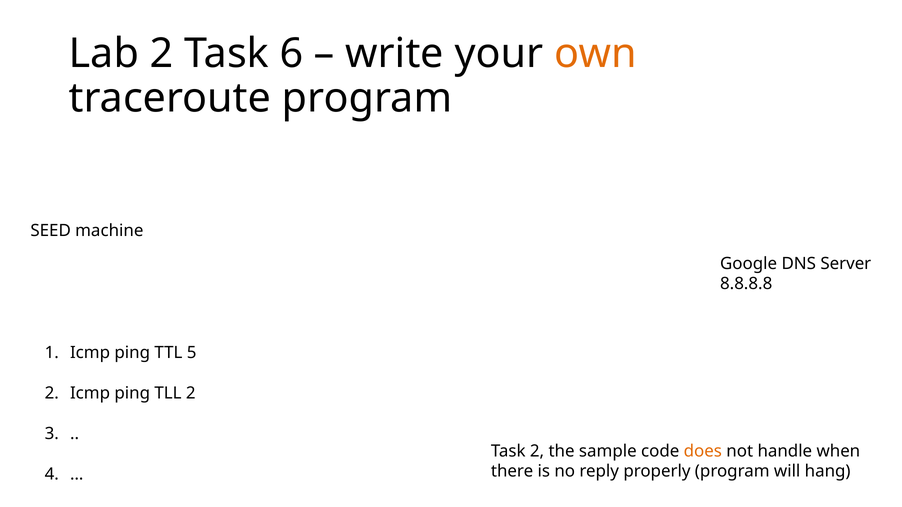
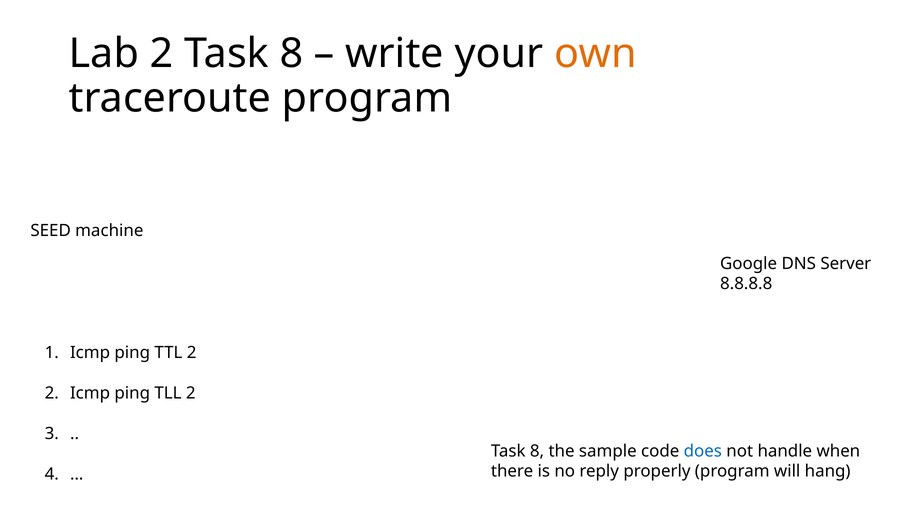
2 Task 6: 6 -> 8
TTL 5: 5 -> 2
2 at (537, 451): 2 -> 8
does colour: orange -> blue
